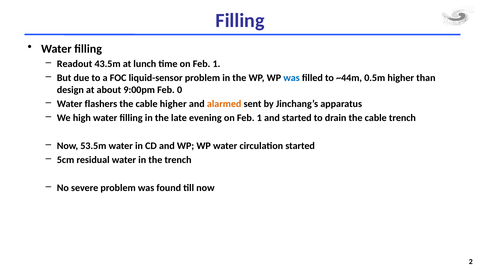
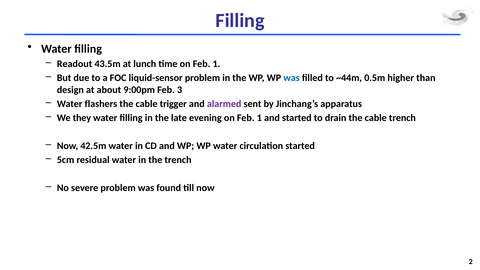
0: 0 -> 3
cable higher: higher -> trigger
alarmed colour: orange -> purple
high: high -> they
53.5m: 53.5m -> 42.5m
